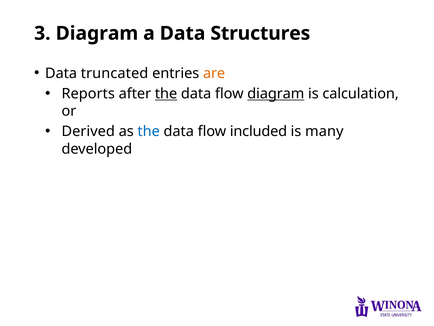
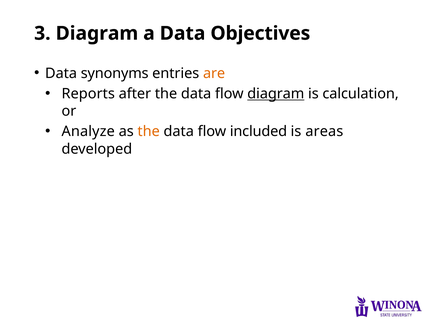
Structures: Structures -> Objectives
truncated: truncated -> synonyms
the at (166, 94) underline: present -> none
Derived: Derived -> Analyze
the at (149, 131) colour: blue -> orange
many: many -> areas
